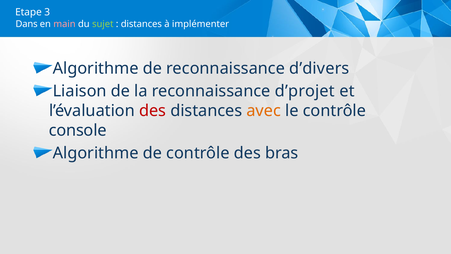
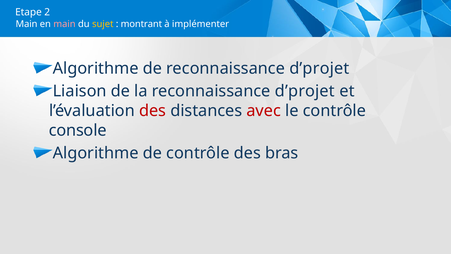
3: 3 -> 2
Dans at (27, 24): Dans -> Main
sujet colour: light green -> yellow
distances at (141, 24): distances -> montrant
de reconnaissance d’divers: d’divers -> d’projet
avec colour: orange -> red
